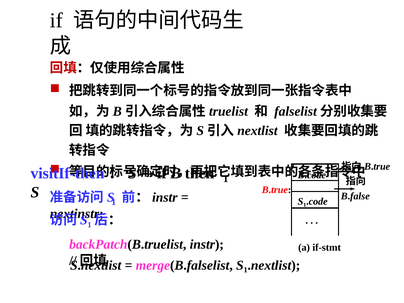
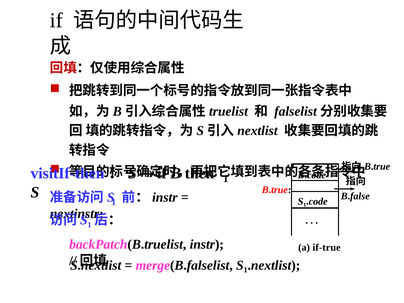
if-stmt: if-stmt -> if-true
